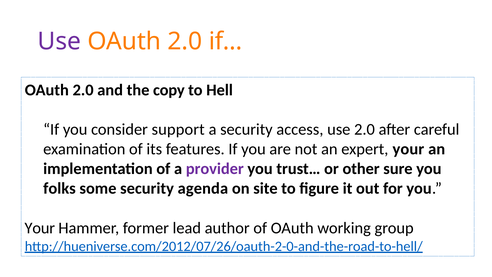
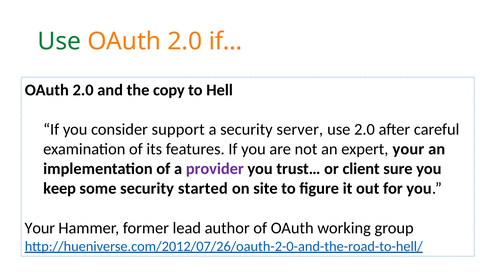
Use at (59, 41) colour: purple -> green
access: access -> server
other: other -> client
folks: folks -> keep
agenda: agenda -> started
